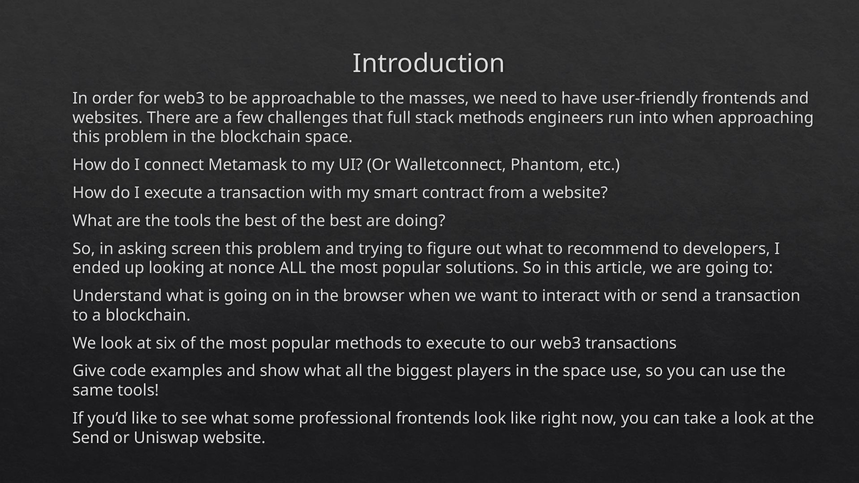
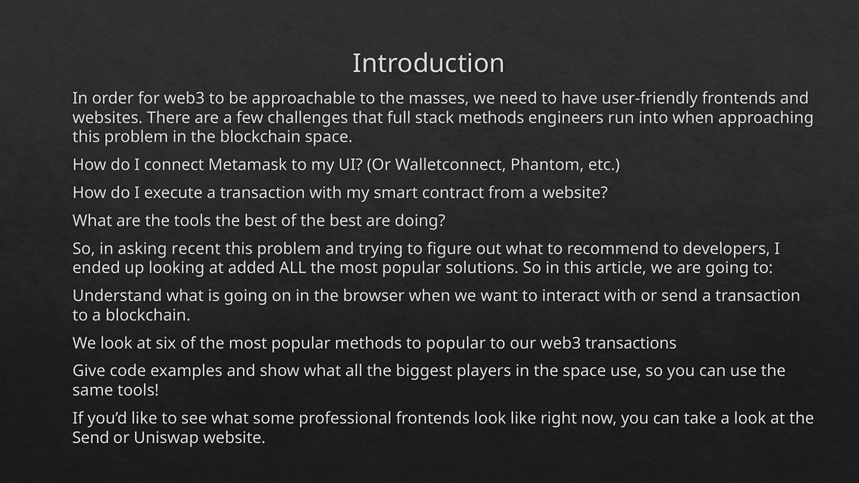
screen: screen -> recent
nonce: nonce -> added
to execute: execute -> popular
